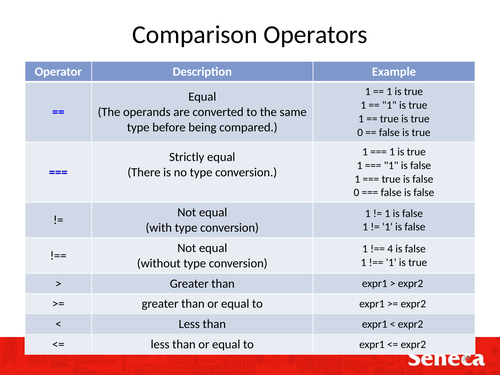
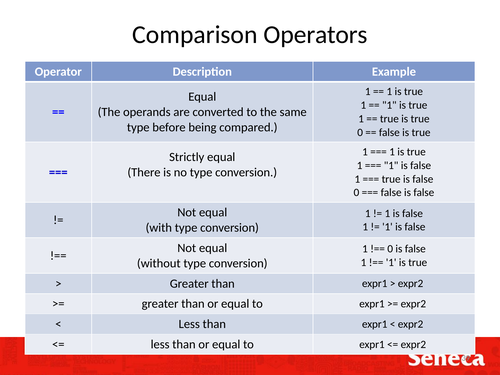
4 at (390, 249): 4 -> 0
